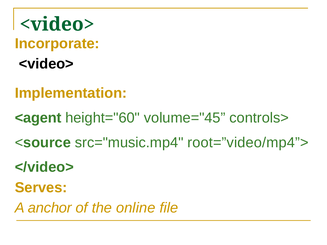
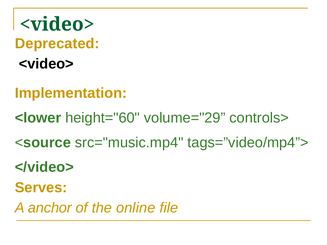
Incorporate: Incorporate -> Deprecated
<agent: <agent -> <lower
volume="45: volume="45 -> volume="29
root=”video/mp4”>: root=”video/mp4”> -> tags=”video/mp4”>
